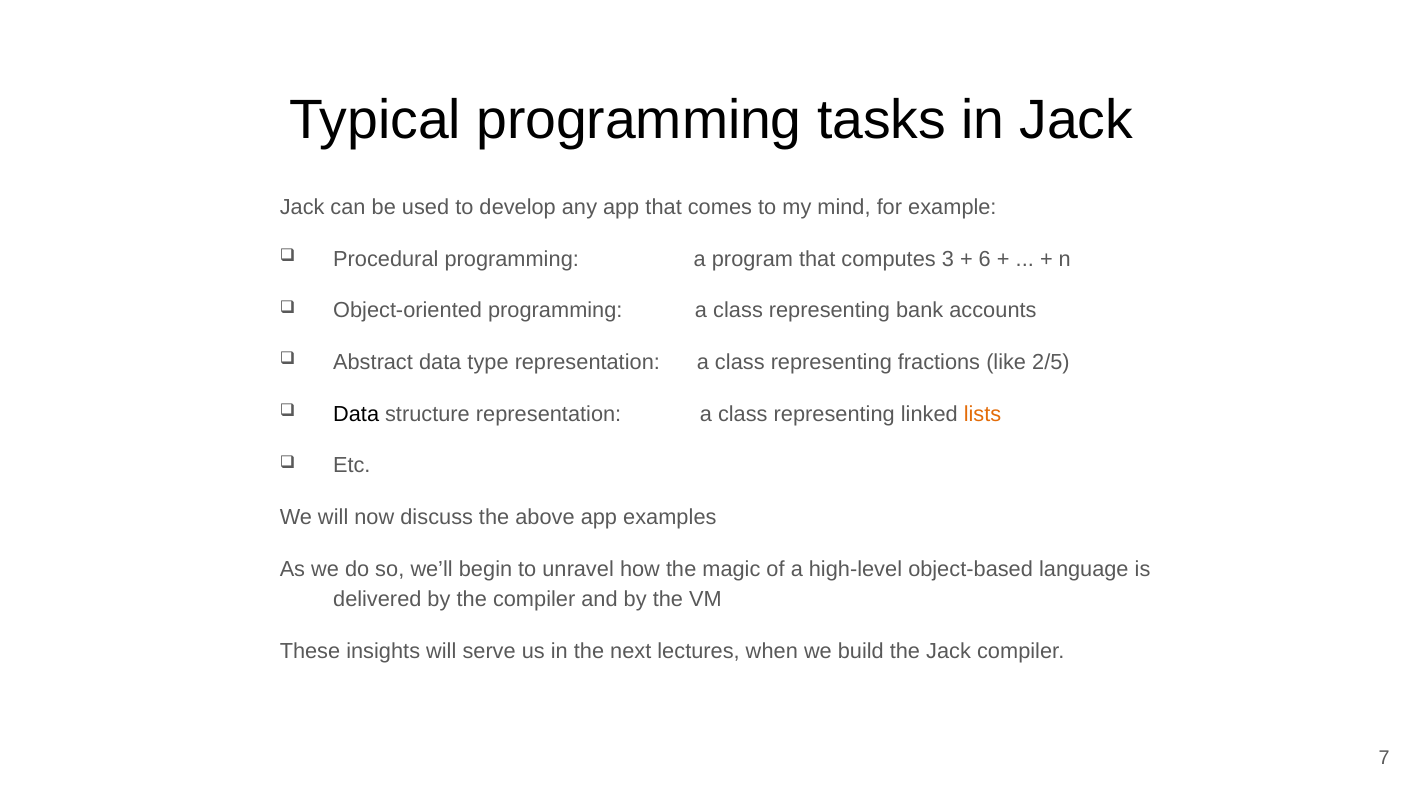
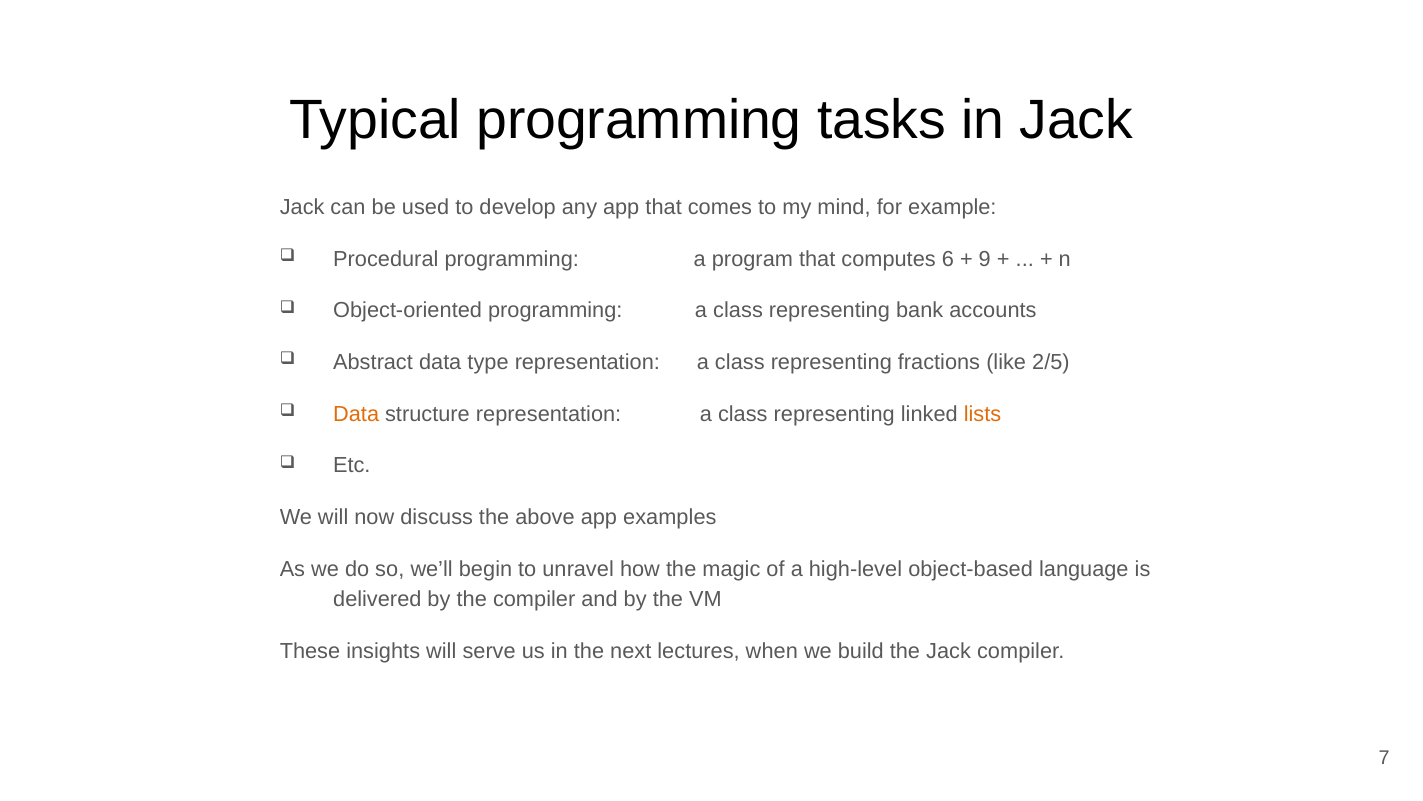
3: 3 -> 6
6: 6 -> 9
Data at (356, 414) colour: black -> orange
